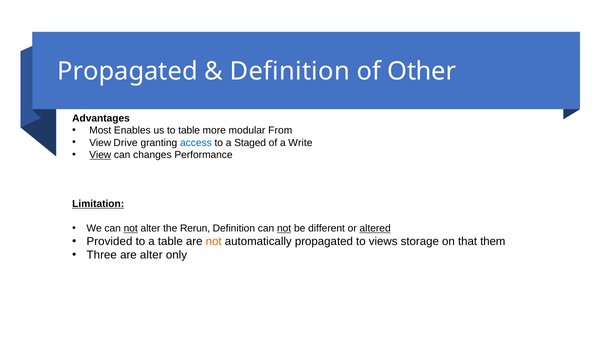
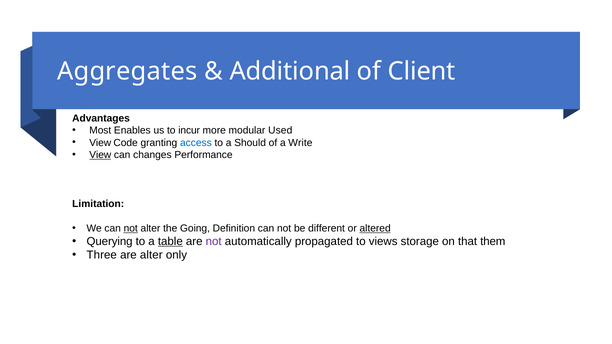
Propagated at (127, 71): Propagated -> Aggregates
Definition at (290, 71): Definition -> Additional
Other: Other -> Client
to table: table -> incur
From: From -> Used
Drive: Drive -> Code
Staged: Staged -> Should
Limitation underline: present -> none
Rerun: Rerun -> Going
not at (284, 228) underline: present -> none
Provided: Provided -> Querying
table at (170, 242) underline: none -> present
not at (214, 242) colour: orange -> purple
